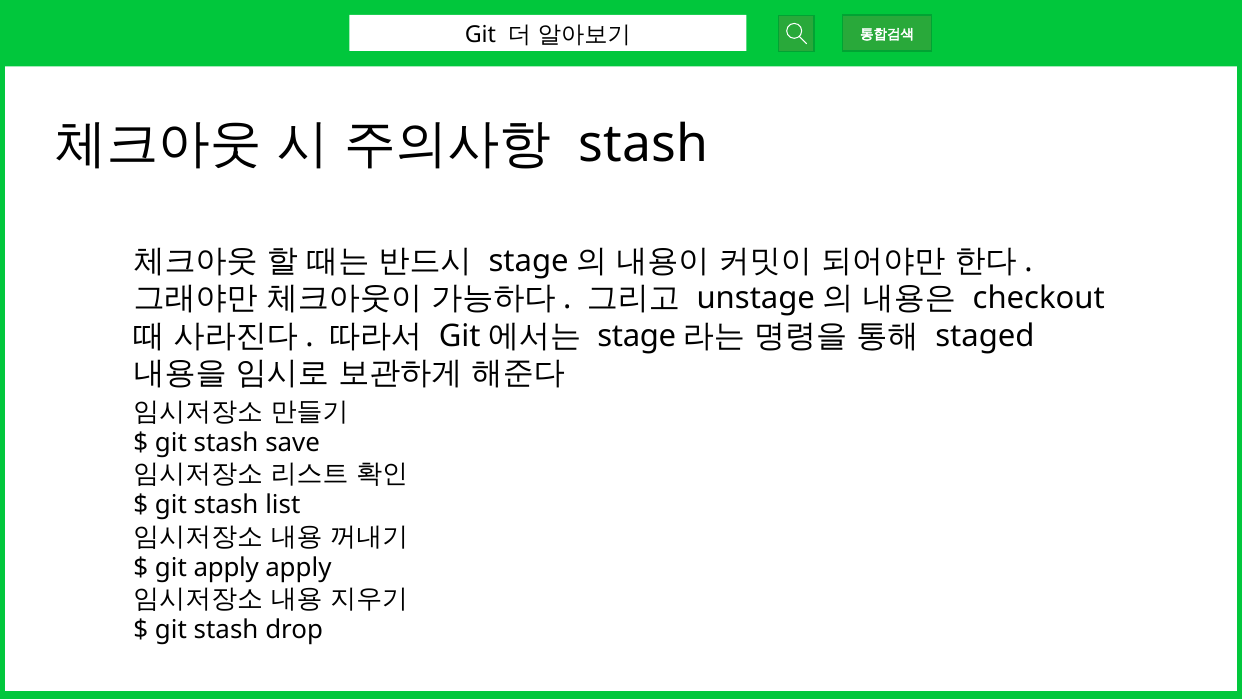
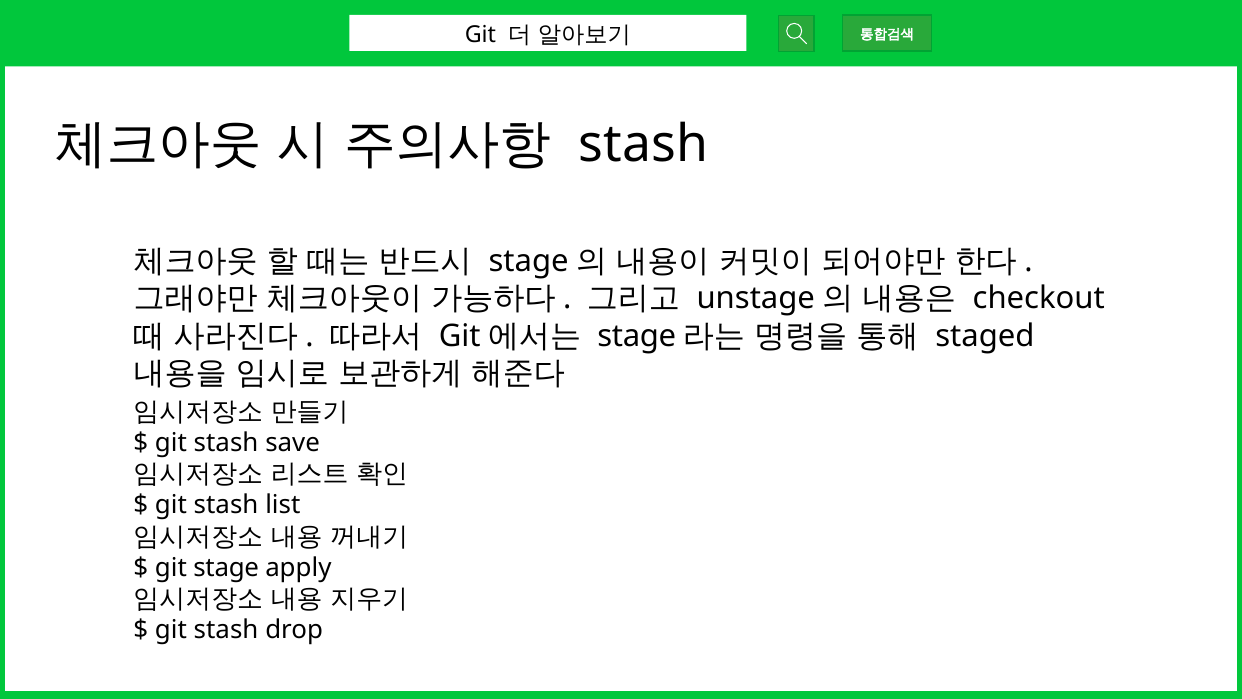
git apply: apply -> stage
